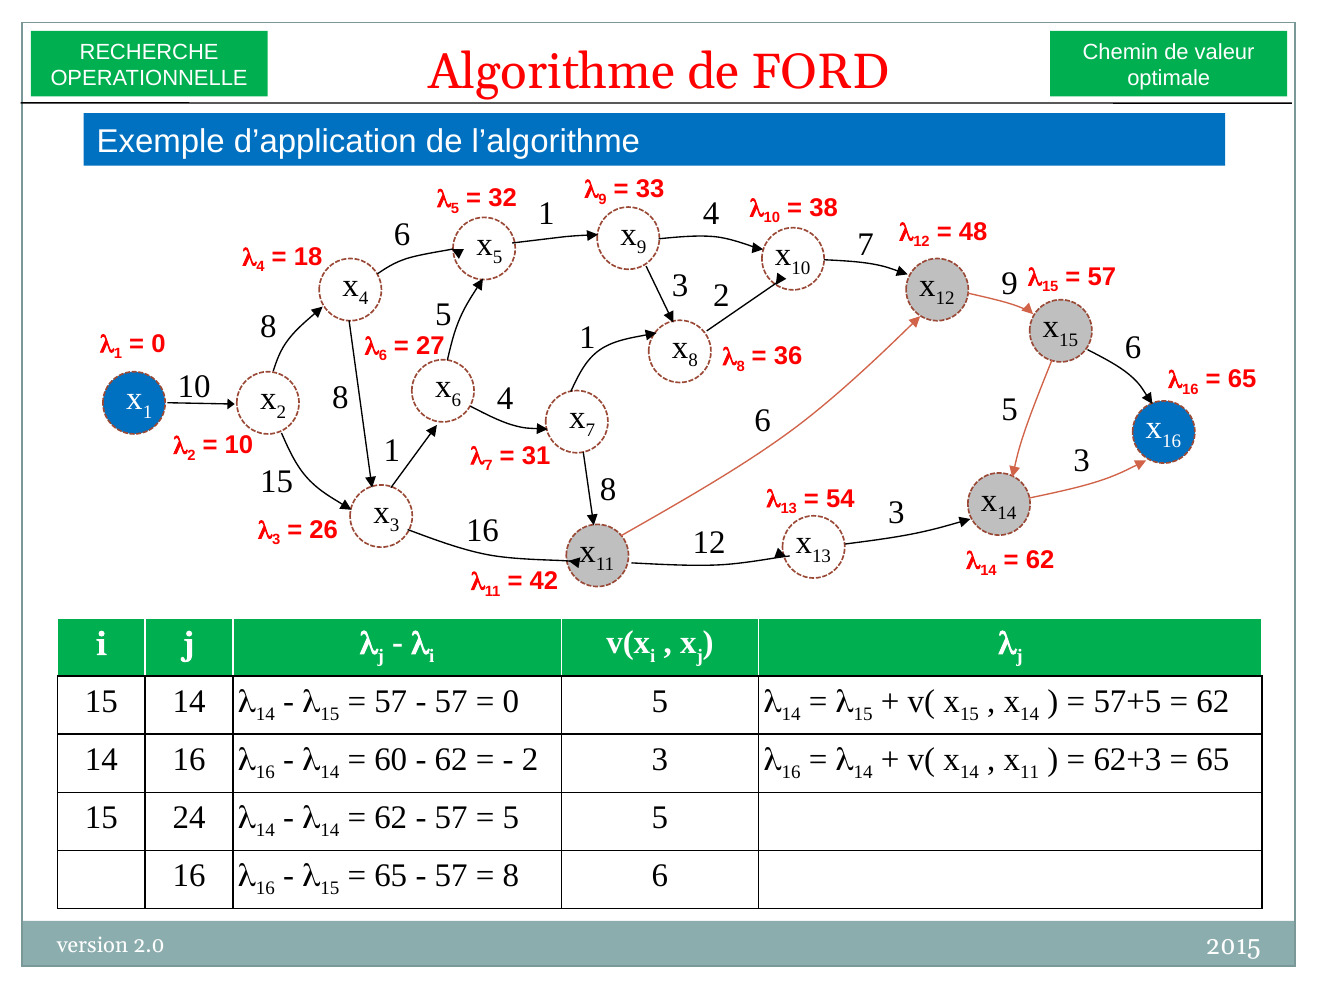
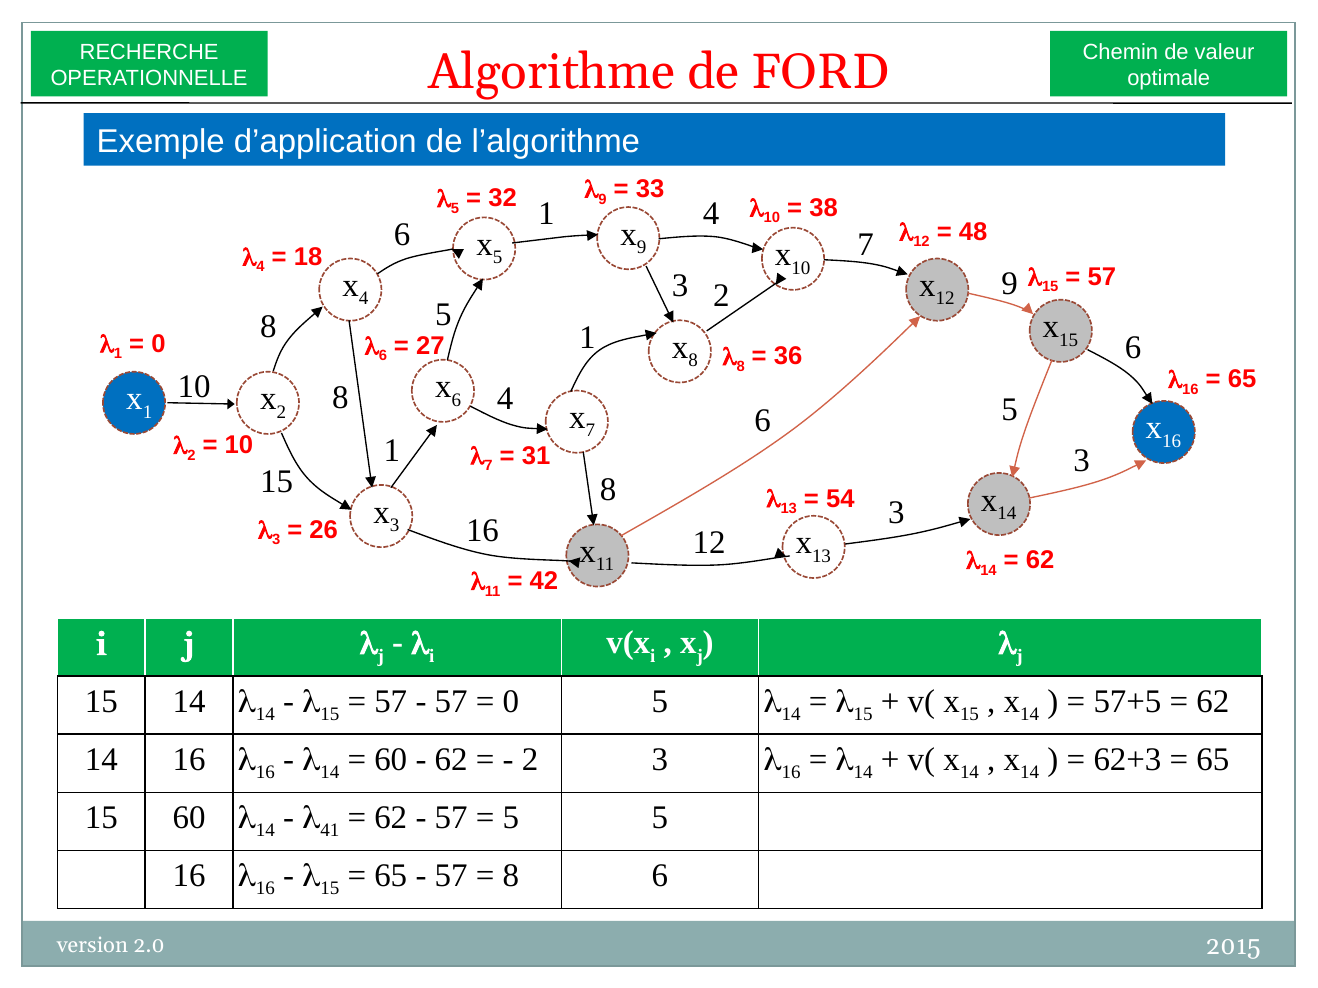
11 at (1030, 773): 11 -> 14
15 24: 24 -> 60
14 at (330, 831): 14 -> 41
